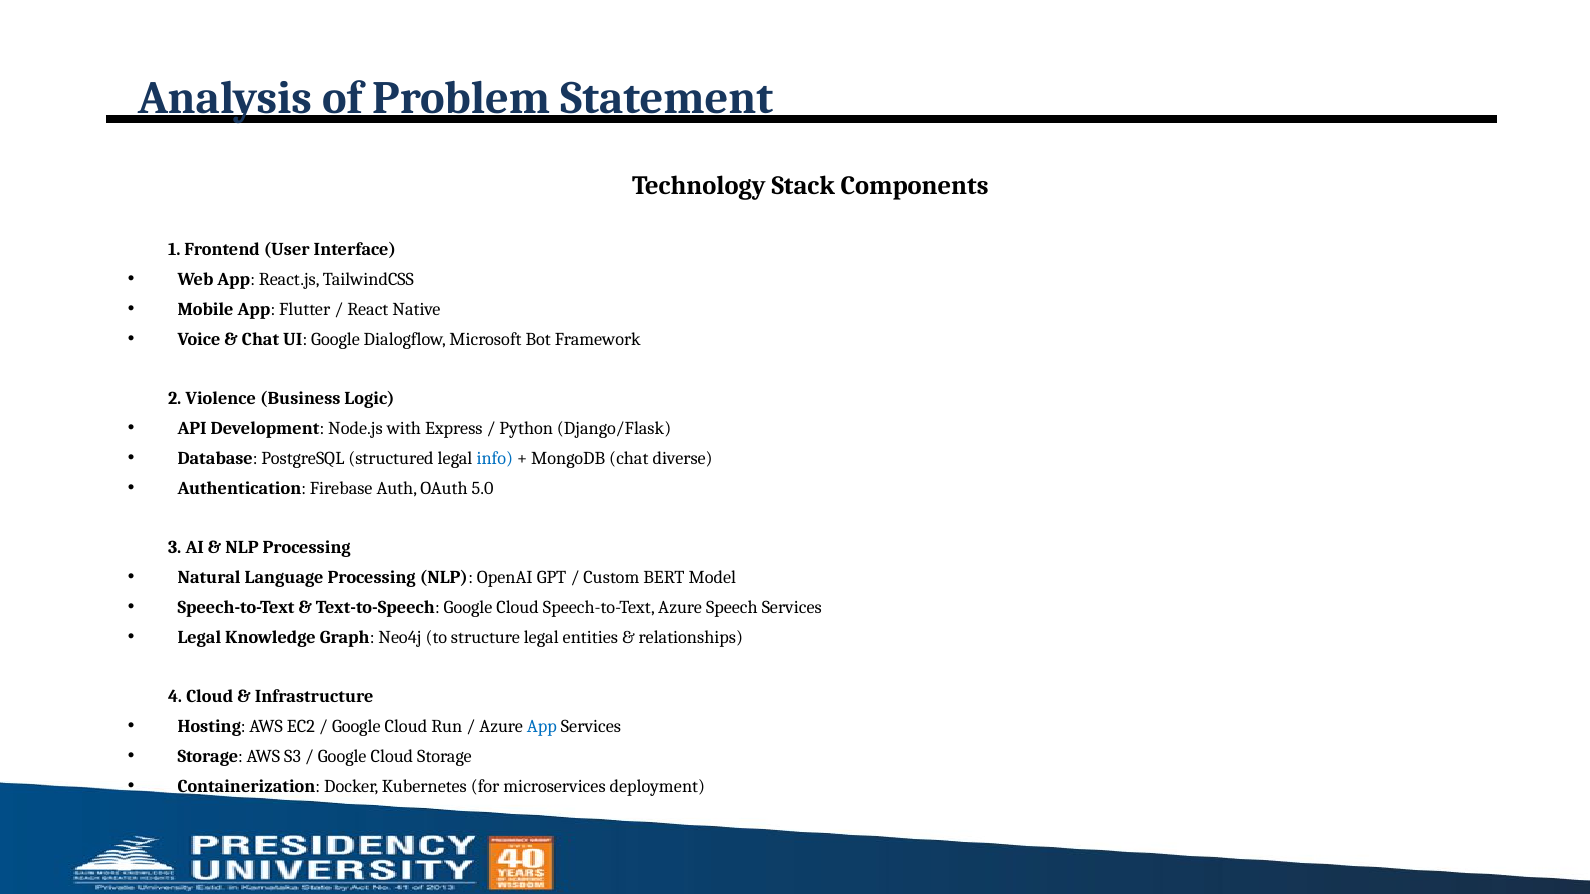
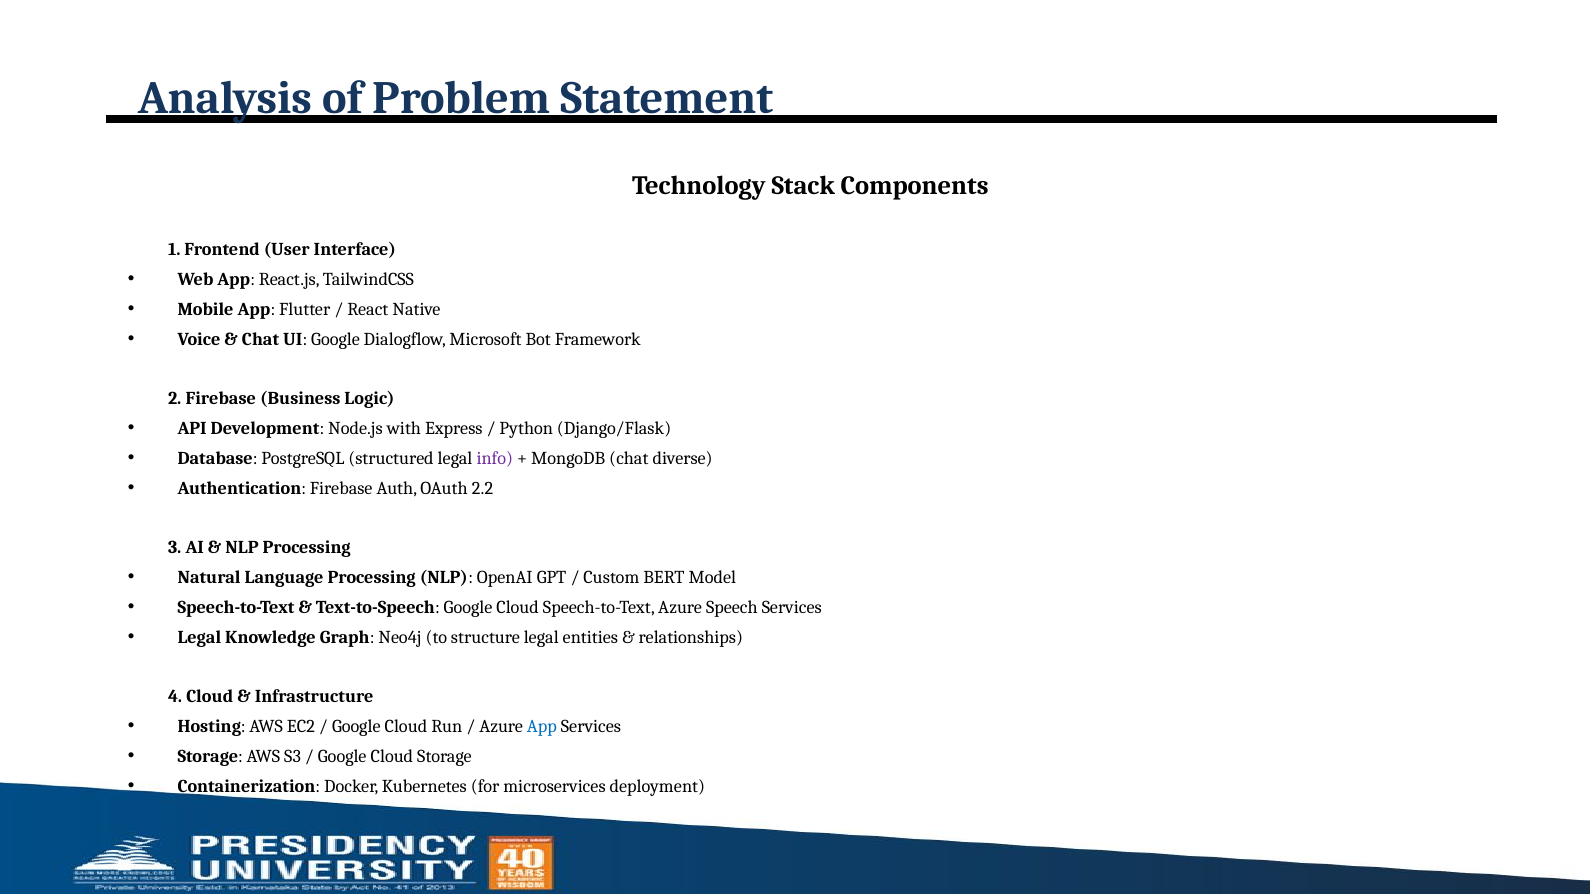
2 Violence: Violence -> Firebase
info colour: blue -> purple
5.0: 5.0 -> 2.2
